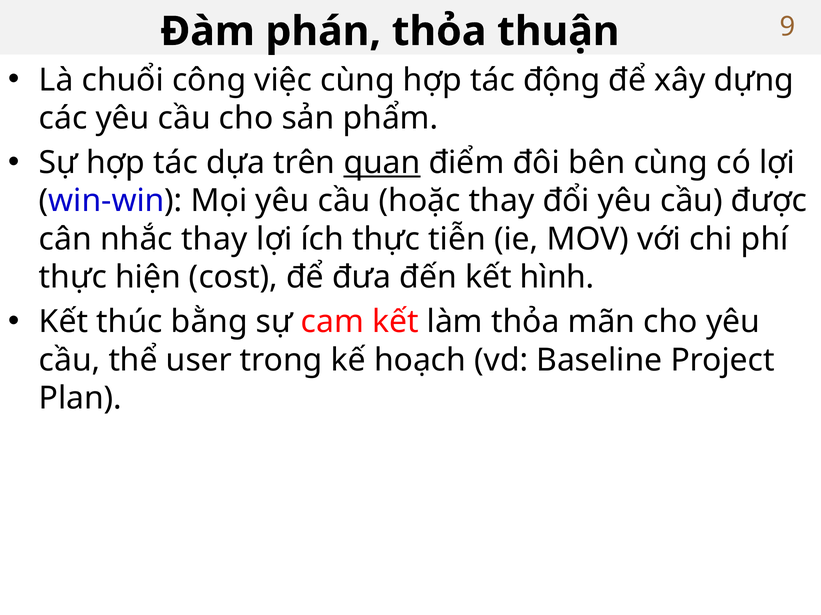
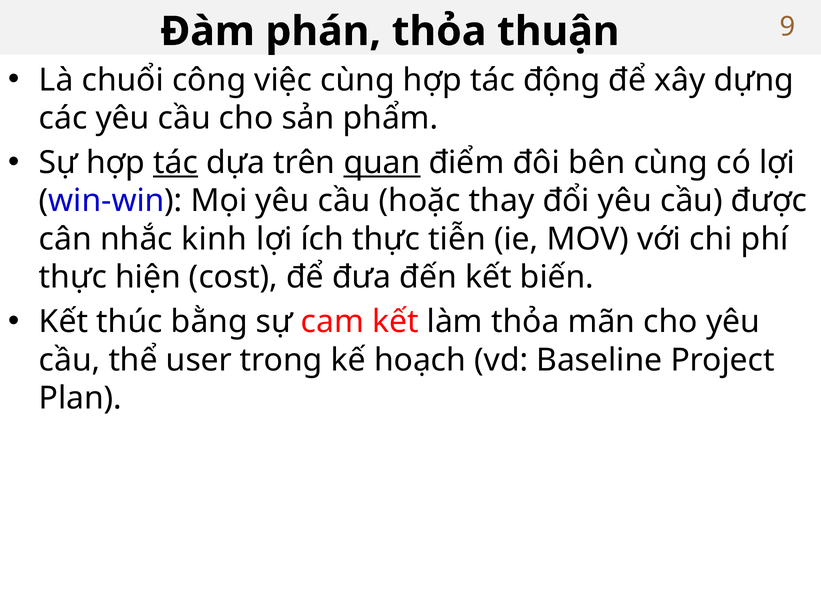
tác at (176, 163) underline: none -> present
nhắc thay: thay -> kinh
hình: hình -> biến
